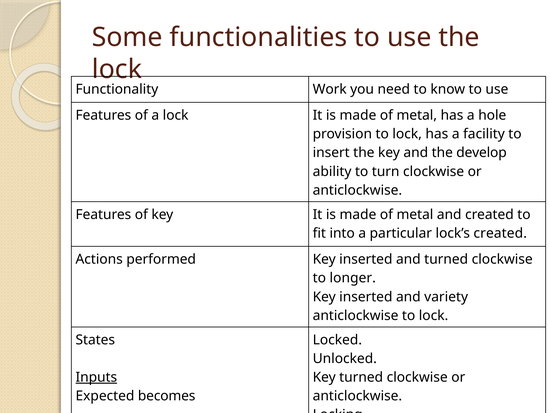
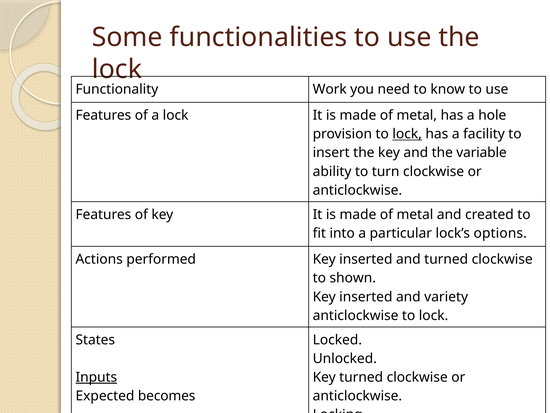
lock at (407, 134) underline: none -> present
develop: develop -> variable
lock’s created: created -> options
longer: longer -> shown
